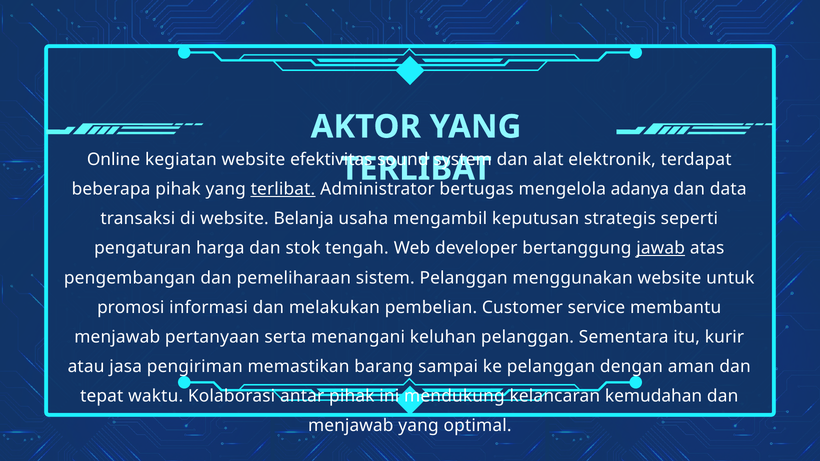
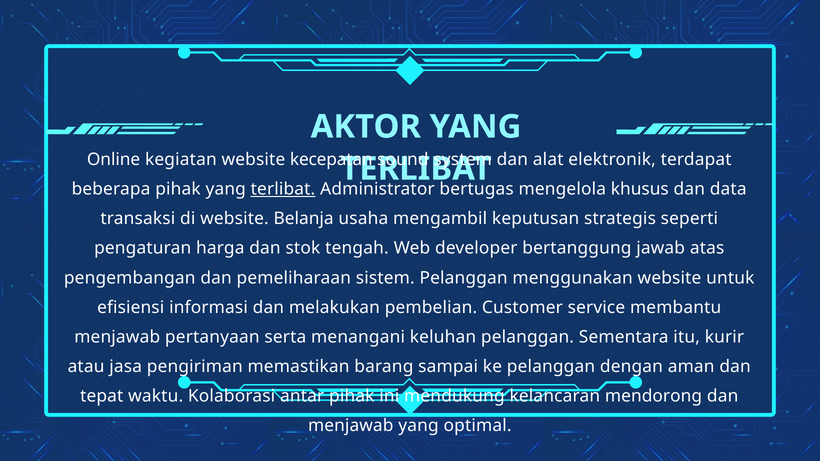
efektivitas: efektivitas -> kecepatan
adanya: adanya -> khusus
jawab underline: present -> none
promosi: promosi -> efisiensi
kemudahan: kemudahan -> mendorong
